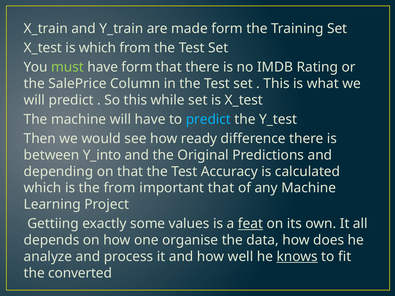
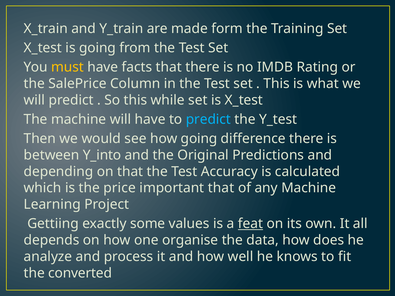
is which: which -> going
must colour: light green -> yellow
have form: form -> facts
how ready: ready -> going
the from: from -> price
knows underline: present -> none
